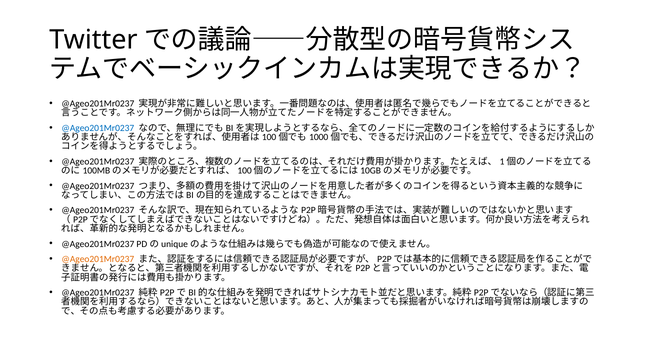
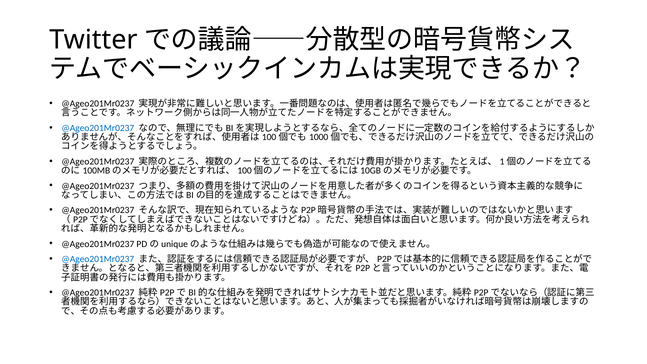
@Ageo201Mr0237 at (98, 259) colour: orange -> blue
